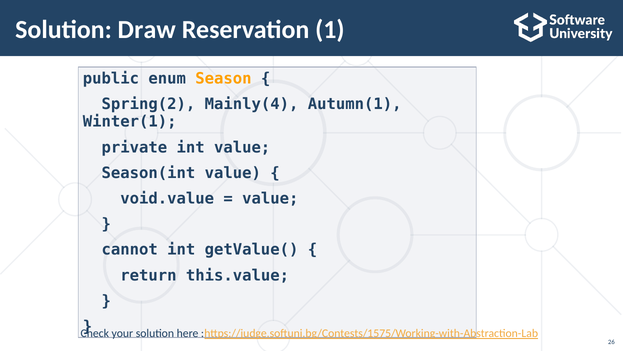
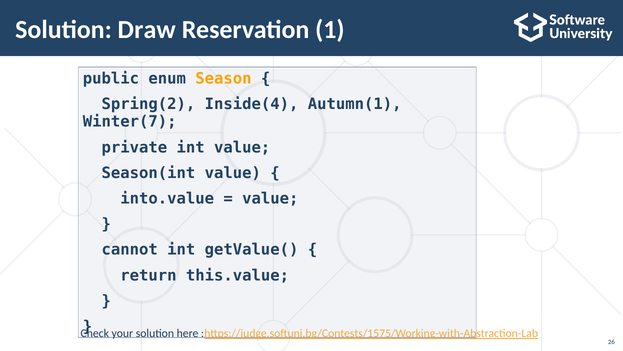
Mainly(4: Mainly(4 -> Inside(4
Winter(1: Winter(1 -> Winter(7
void.value: void.value -> into.value
